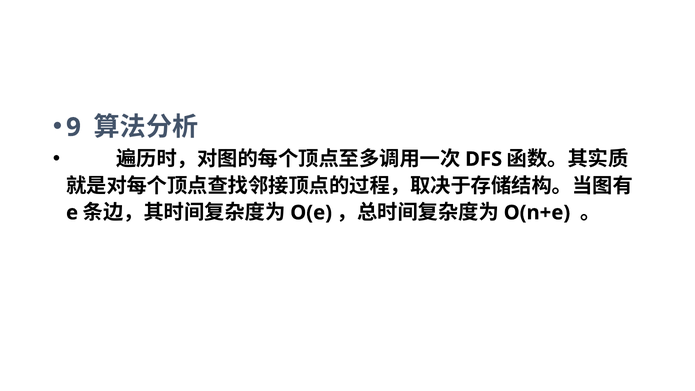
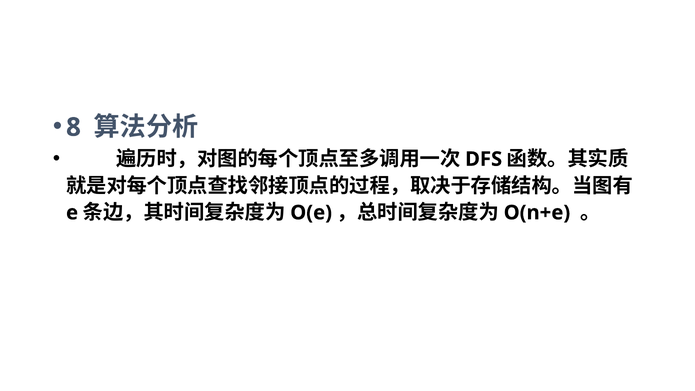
9: 9 -> 8
